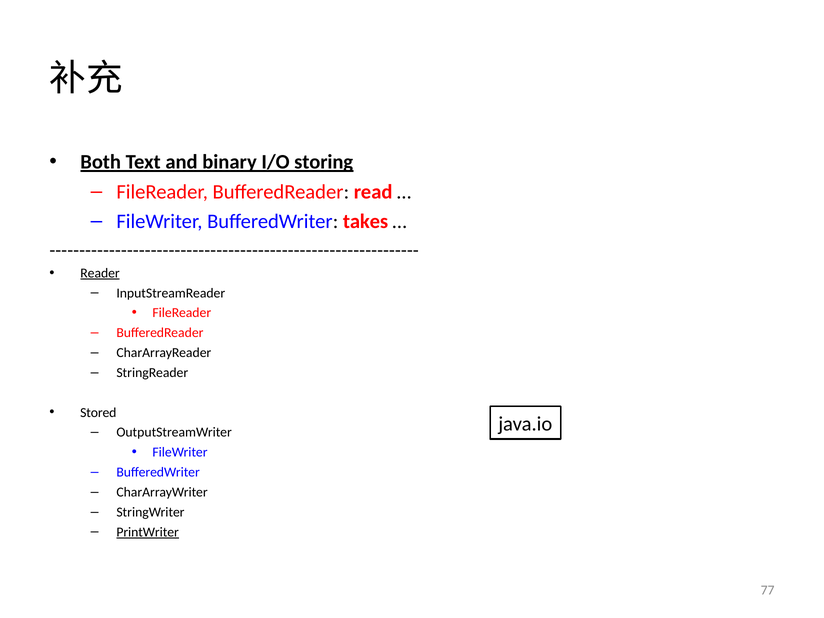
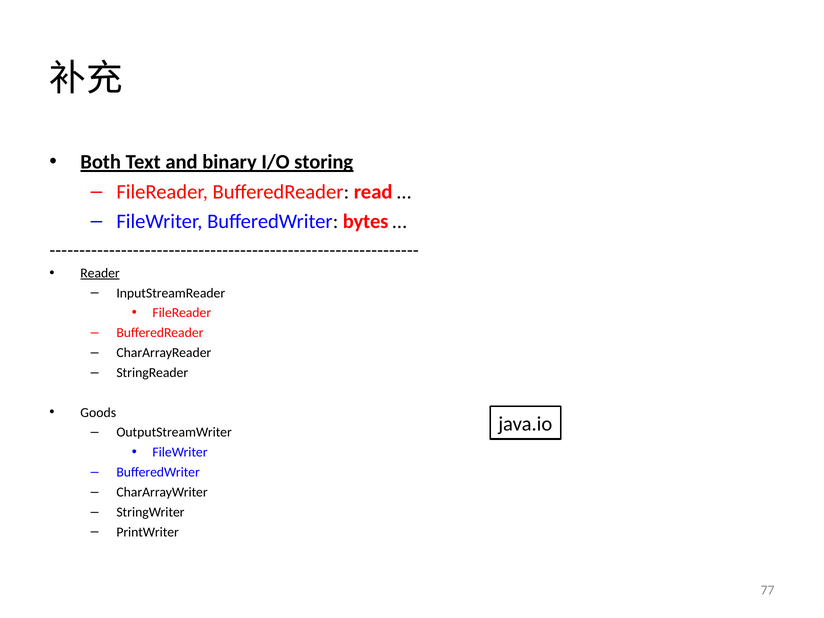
takes: takes -> bytes
Stored: Stored -> Goods
PrintWriter underline: present -> none
